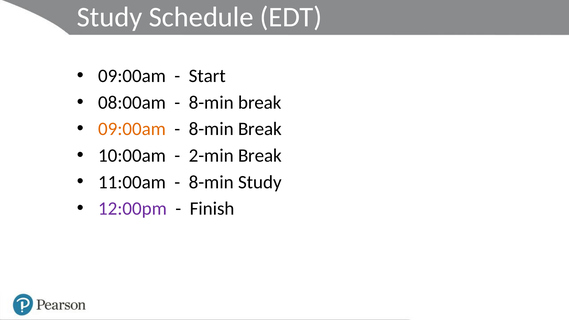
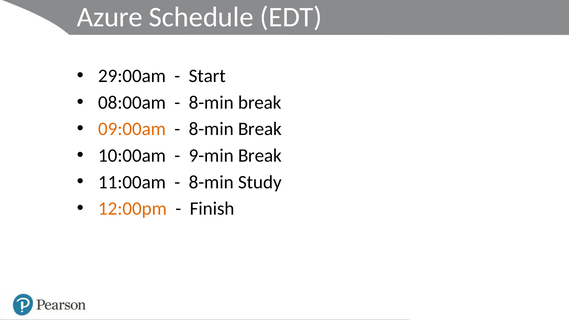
Study at (110, 17): Study -> Azure
09:00am at (132, 76): 09:00am -> 29:00am
2-min: 2-min -> 9-min
12:00pm colour: purple -> orange
